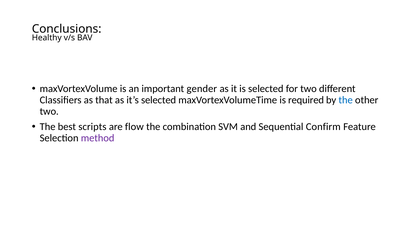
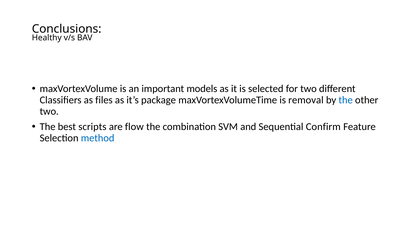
gender: gender -> models
that: that -> files
it’s selected: selected -> package
required: required -> removal
method colour: purple -> blue
